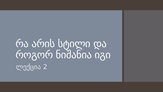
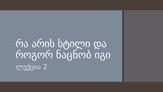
ნიშანია: ნიშანია -> ნაცნობ
